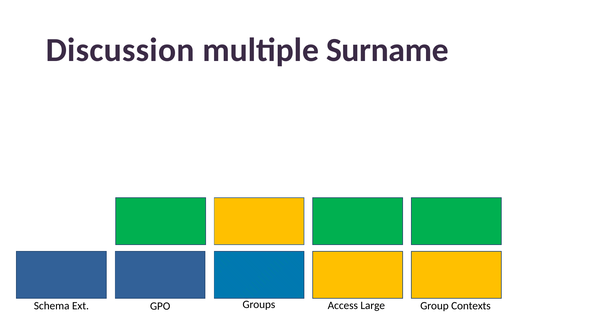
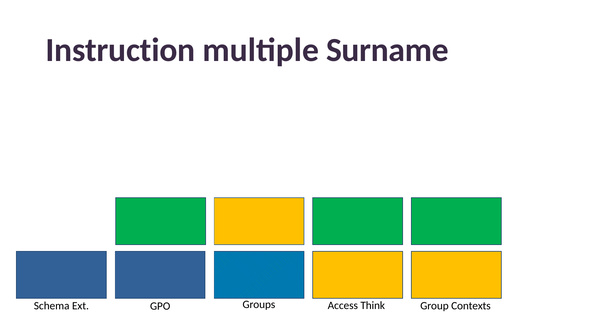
Discussion: Discussion -> Instruction
Large: Large -> Think
